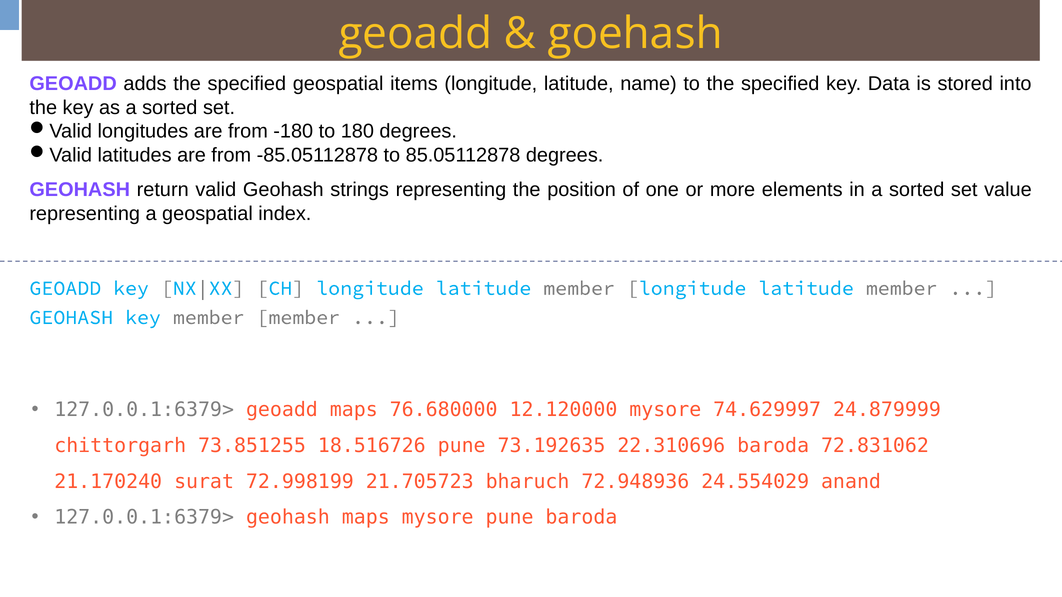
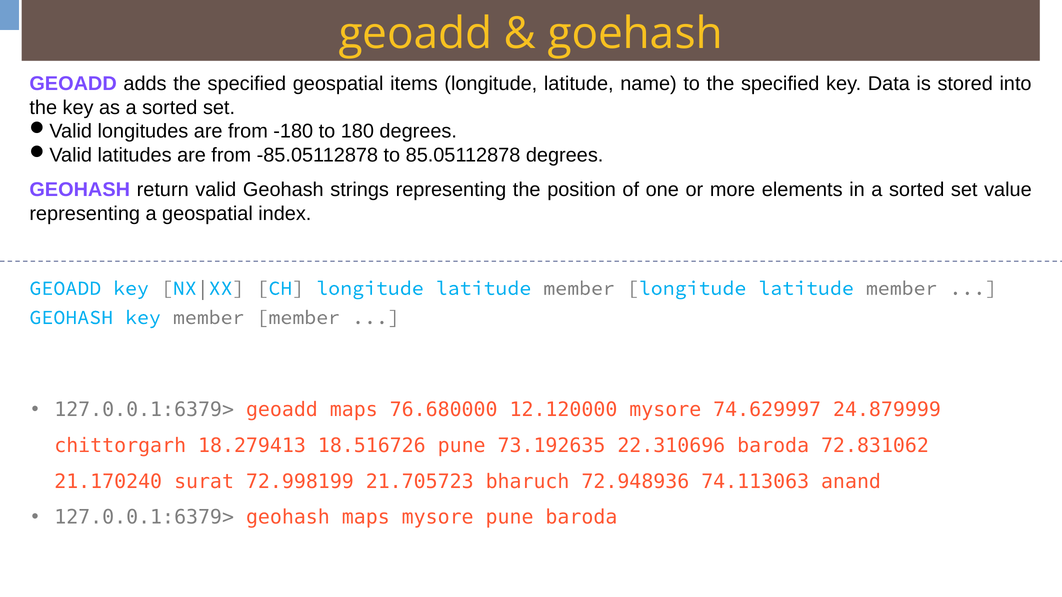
73.851255: 73.851255 -> 18.279413
24.554029: 24.554029 -> 74.113063
